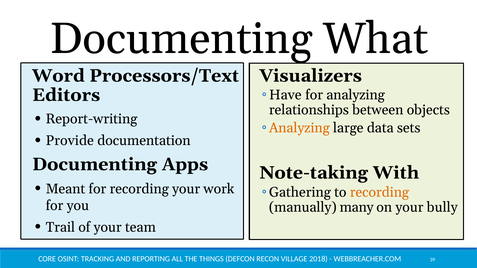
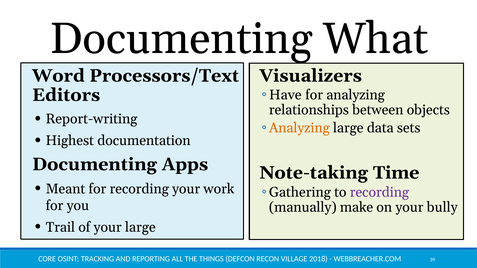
Provide: Provide -> Highest
With: With -> Time
recording at (379, 192) colour: orange -> purple
many: many -> make
your team: team -> large
